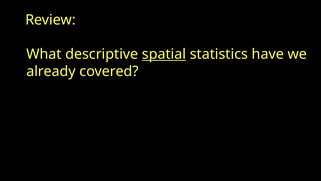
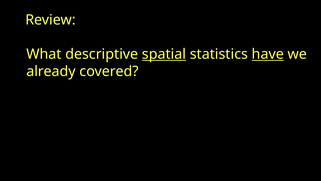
have underline: none -> present
